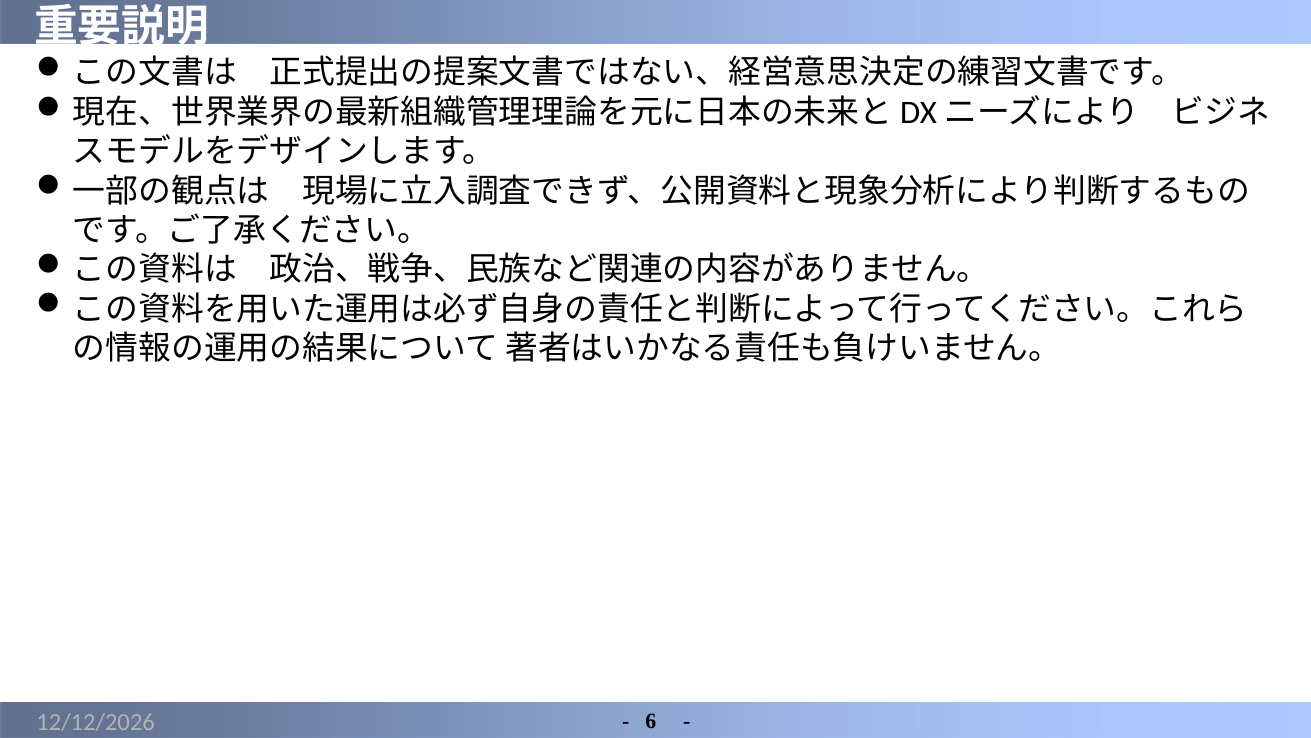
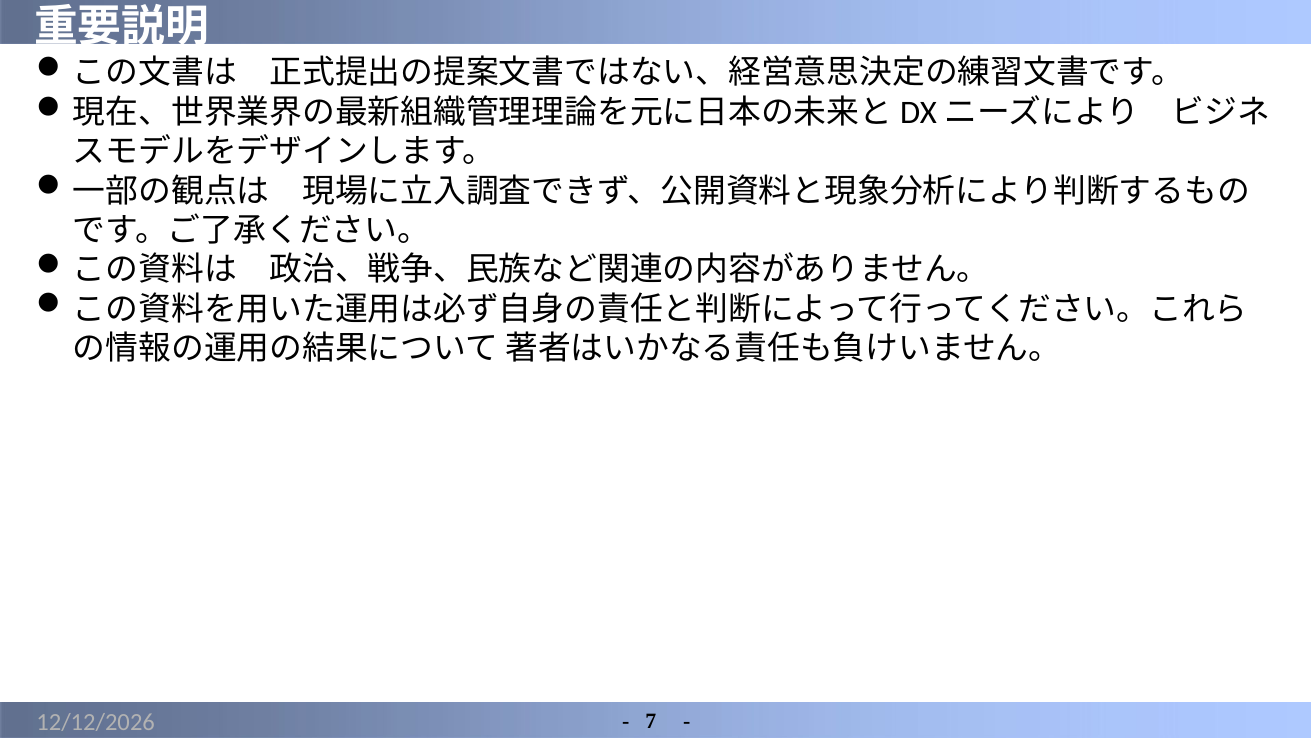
6: 6 -> 7
